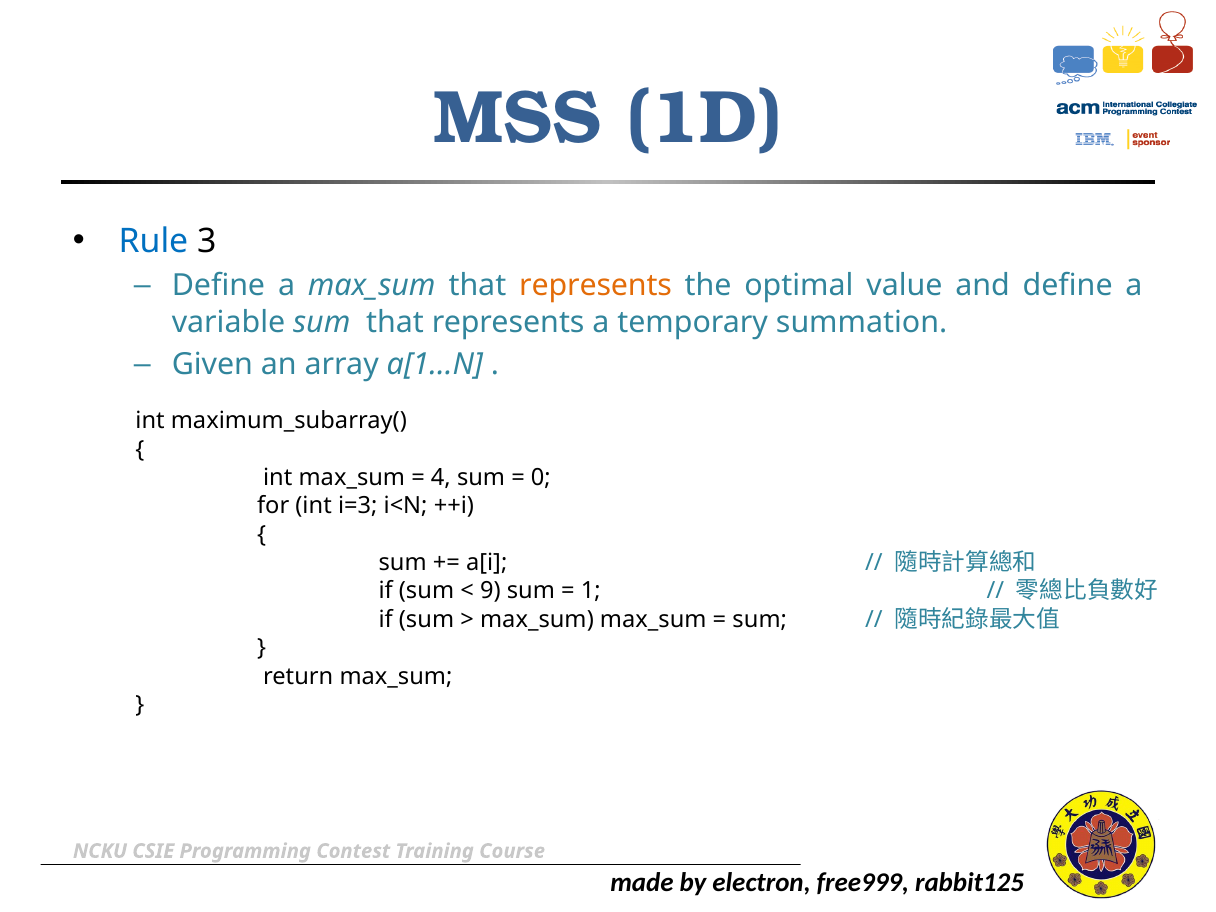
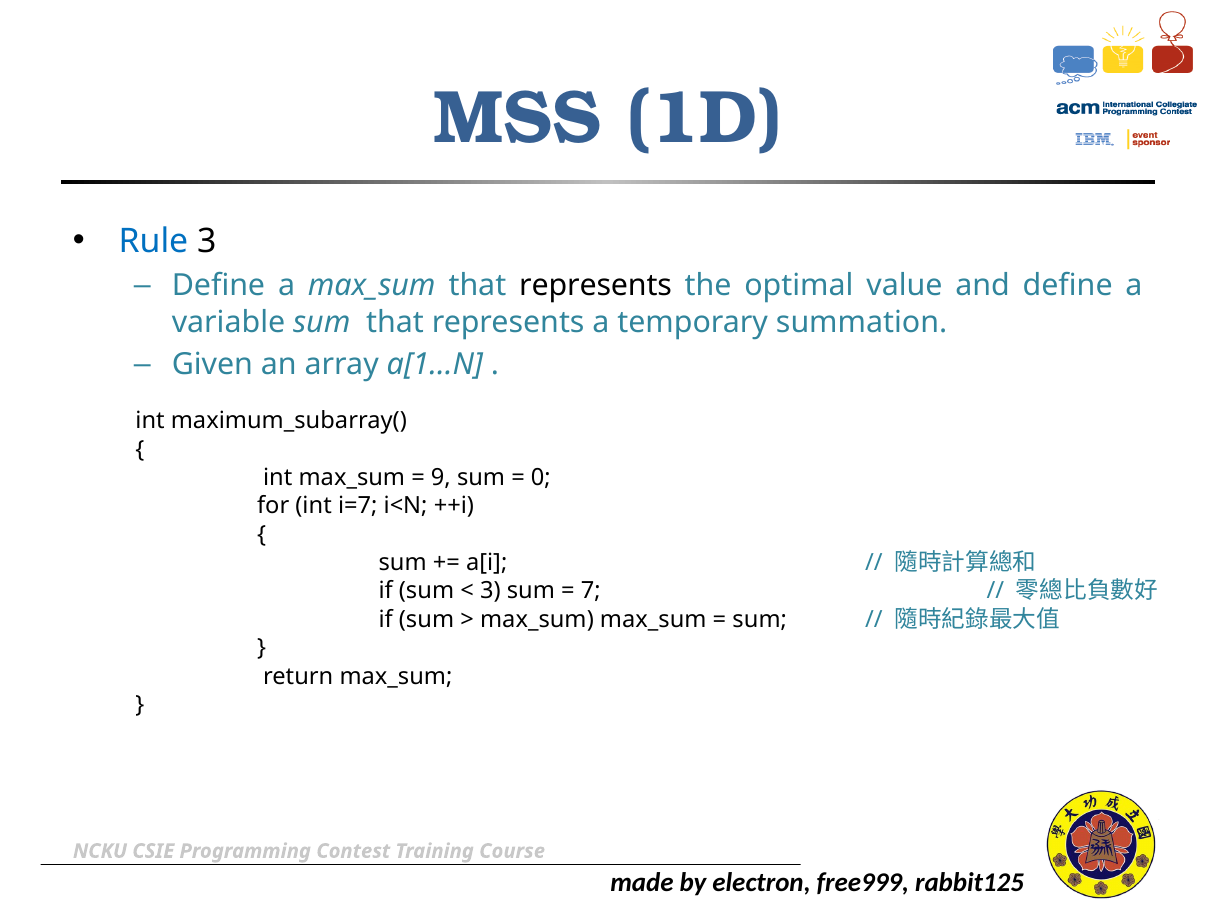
represents at (596, 286) colour: orange -> black
4: 4 -> 9
i=3: i=3 -> i=7
9 at (490, 591): 9 -> 3
1: 1 -> 7
